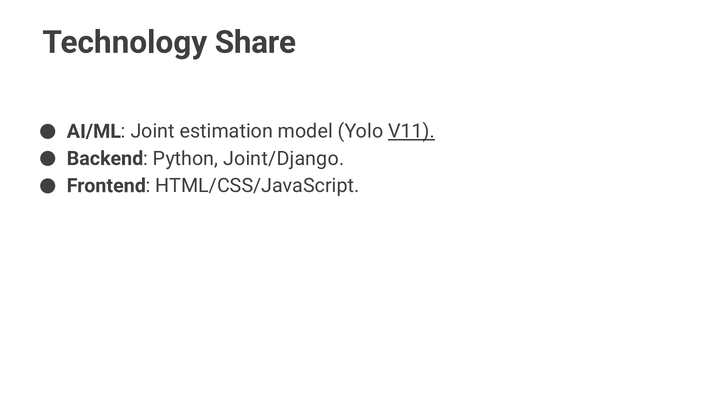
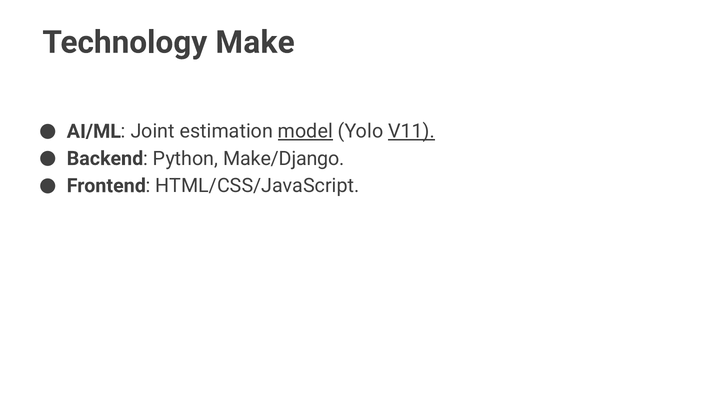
Share: Share -> Make
model underline: none -> present
Joint/Django: Joint/Django -> Make/Django
